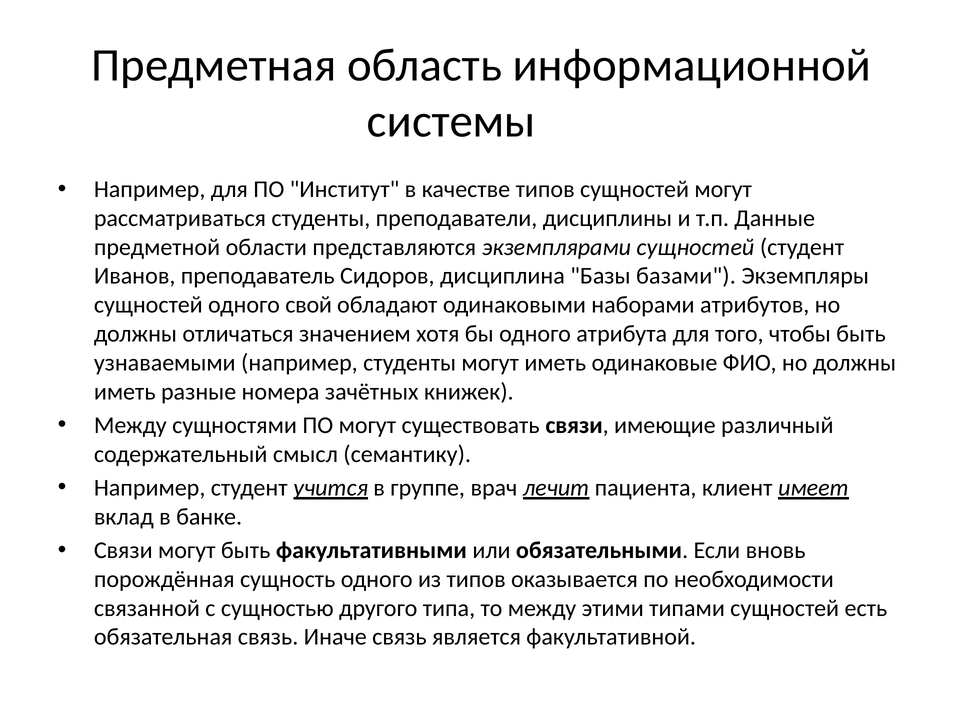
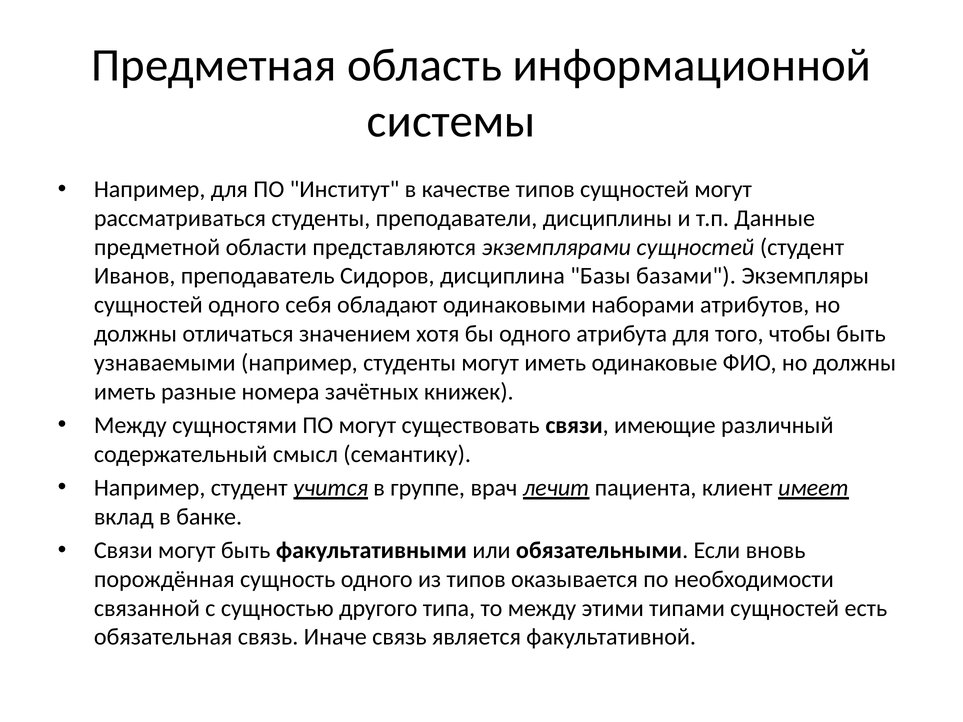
свой: свой -> себя
